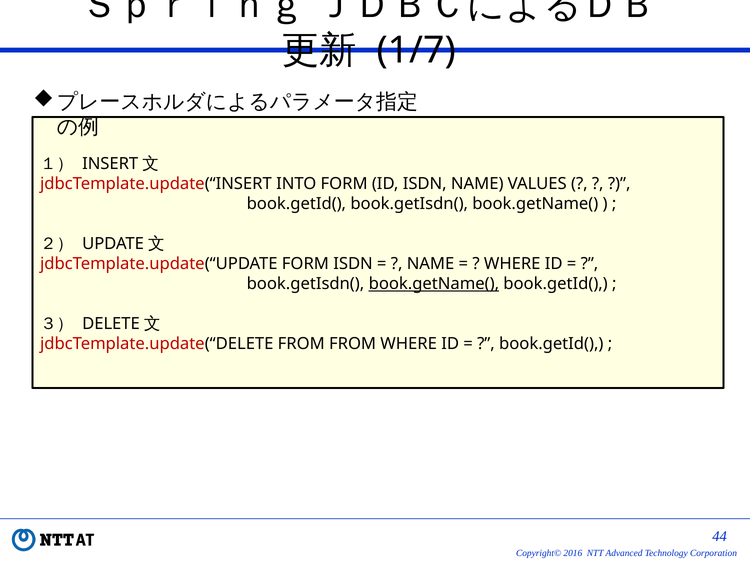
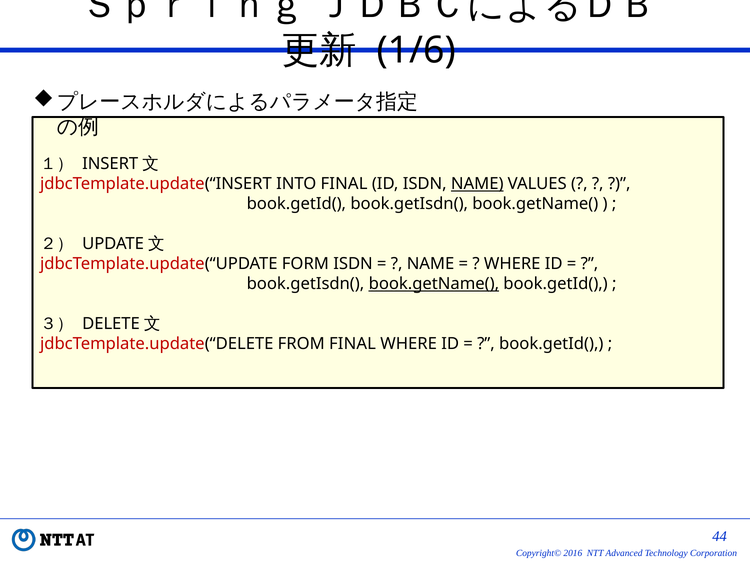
1/7: 1/7 -> 1/6
INTO FORM: FORM -> FINAL
NAME at (477, 184) underline: none -> present
FROM FROM: FROM -> FINAL
